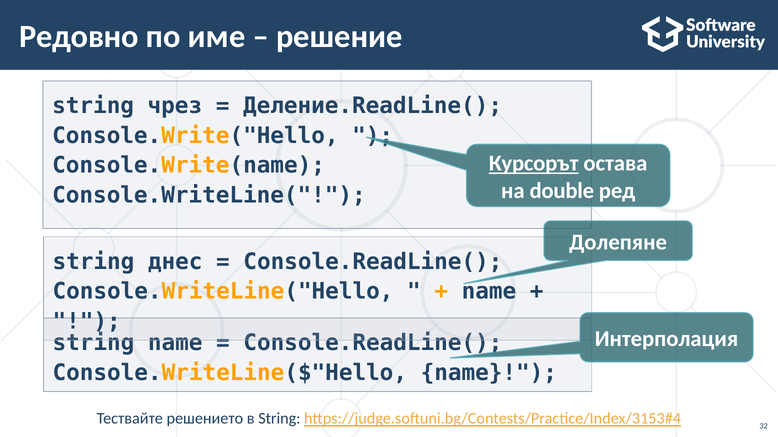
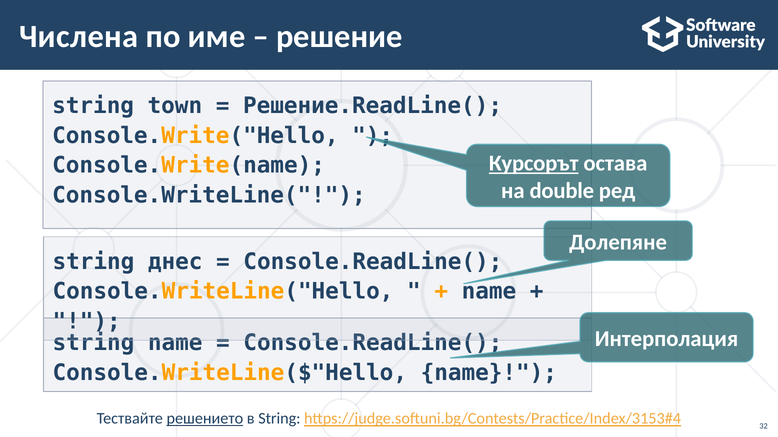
Редовно: Редовно -> Числена
чрез: чрез -> town
Деление.ReadLine(: Деление.ReadLine( -> Решение.ReadLine(
решението underline: none -> present
